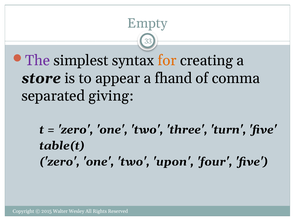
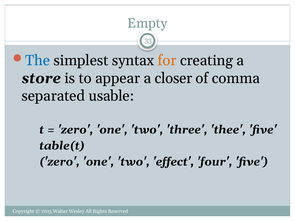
The colour: purple -> blue
fhand: fhand -> closer
giving: giving -> usable
turn: turn -> thee
upon: upon -> effect
